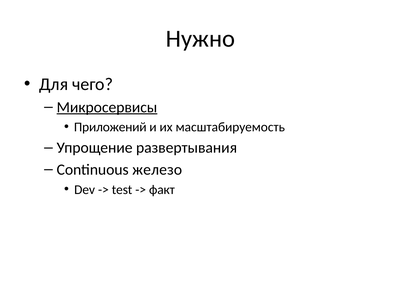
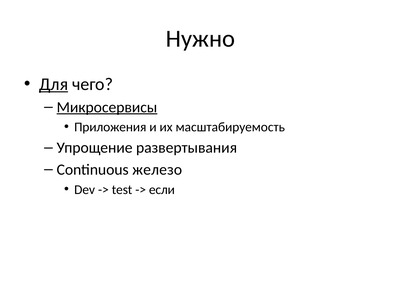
Для underline: none -> present
Приложений: Приложений -> Приложения
факт: факт -> если
